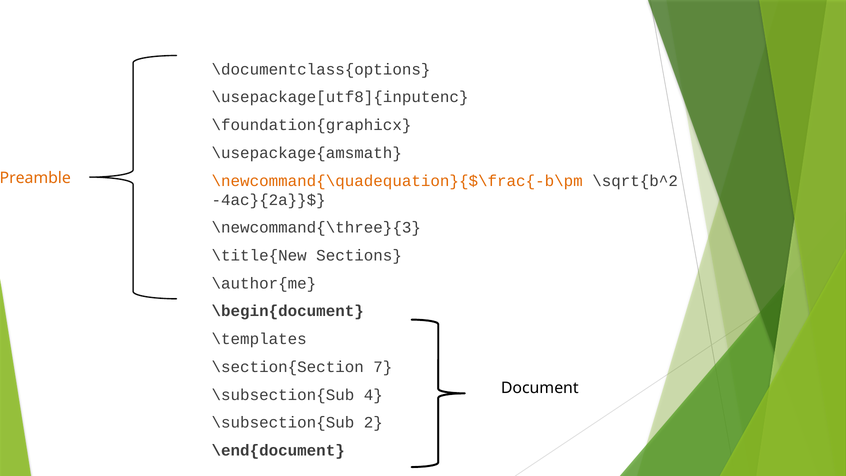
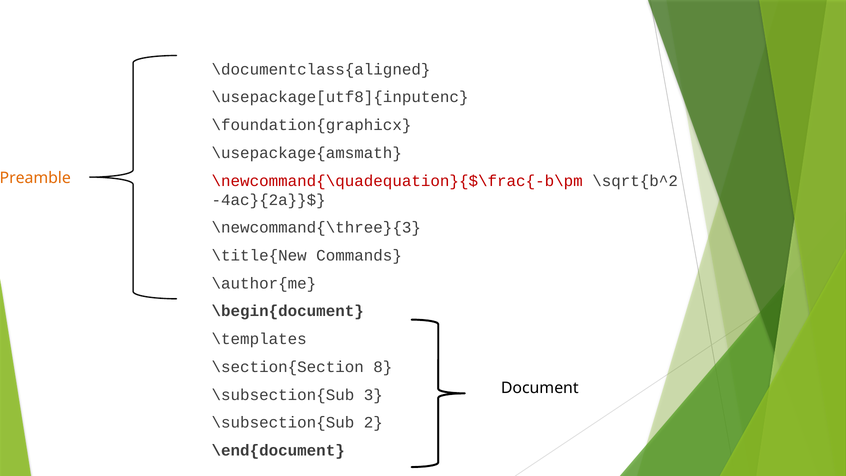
\documentclass{options: \documentclass{options -> \documentclass{aligned
\newcommand{\quadequation}{$\frac{-b\pm colour: orange -> red
Sections: Sections -> Commands
7: 7 -> 8
4: 4 -> 3
